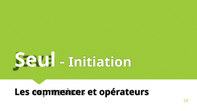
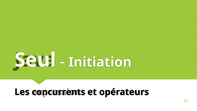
commencer: commencer -> concurrents
